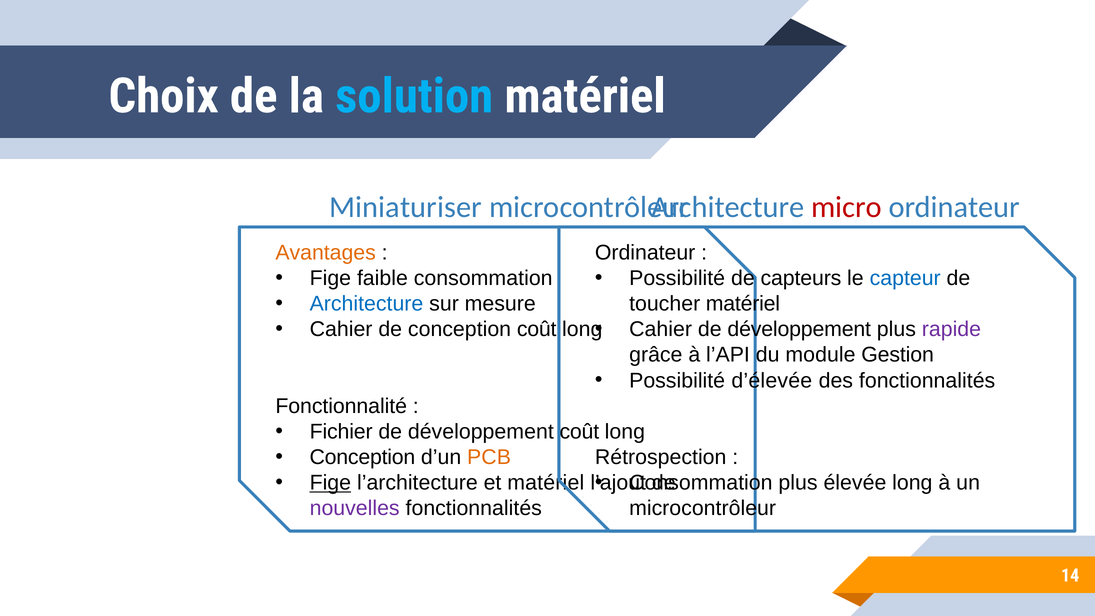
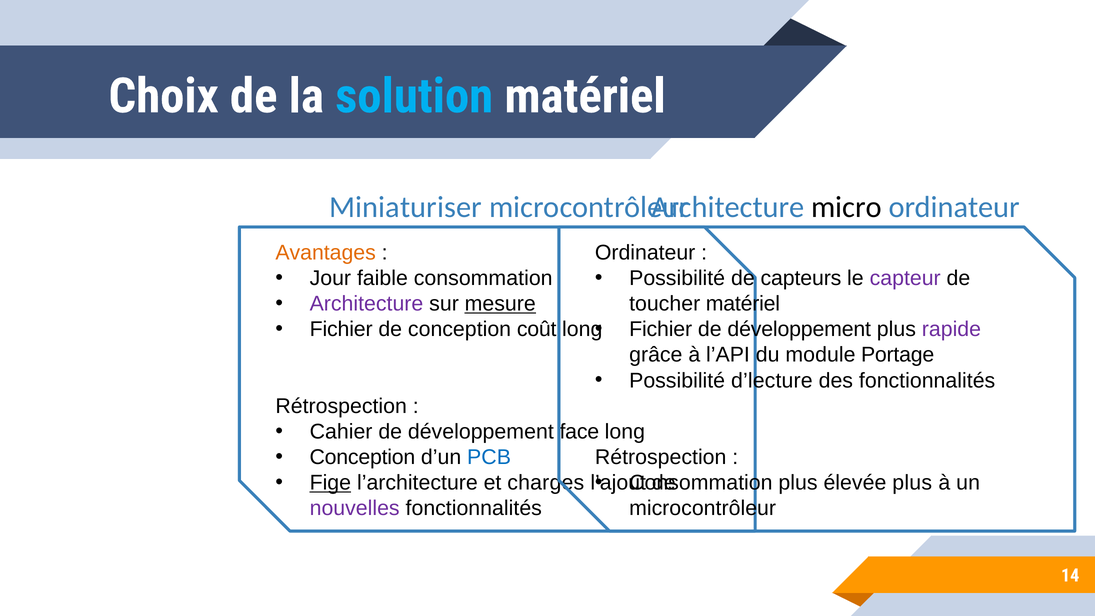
micro colour: red -> black
Fige at (330, 278): Fige -> Jour
capteur colour: blue -> purple
Architecture at (366, 304) colour: blue -> purple
mesure underline: none -> present
Cahier at (341, 329): Cahier -> Fichier
Cahier at (661, 329): Cahier -> Fichier
Gestion: Gestion -> Portage
d’élevée: d’élevée -> d’lecture
Fonctionnalité at (341, 406): Fonctionnalité -> Rétrospection
Fichier: Fichier -> Cahier
développement coût: coût -> face
PCB colour: orange -> blue
et matériel: matériel -> charges
élevée long: long -> plus
